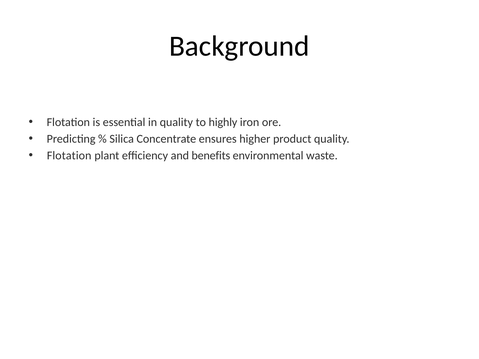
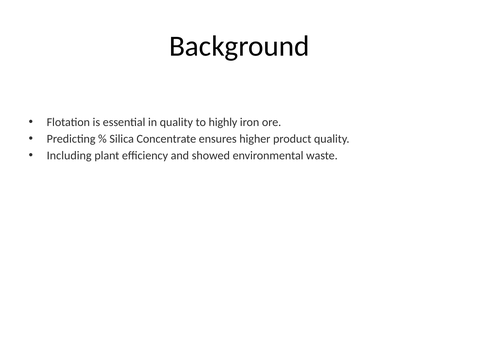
Flotation at (69, 156): Flotation -> Including
benefits: benefits -> showed
